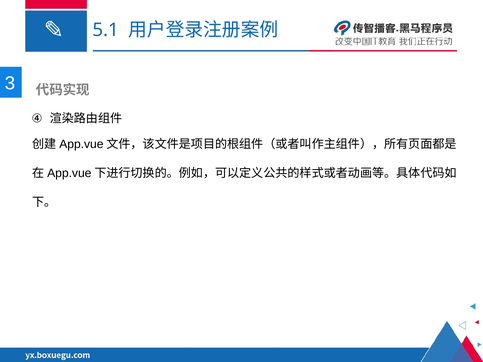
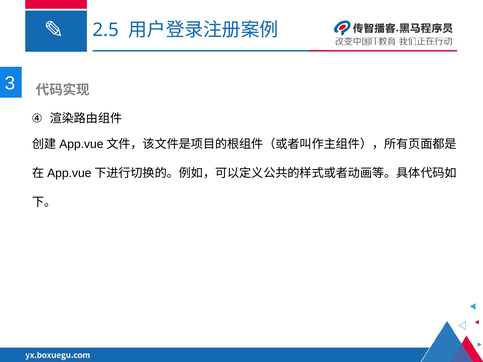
5.1: 5.1 -> 2.5
